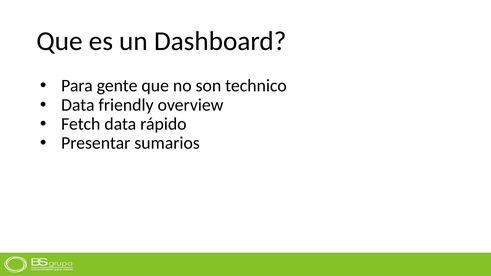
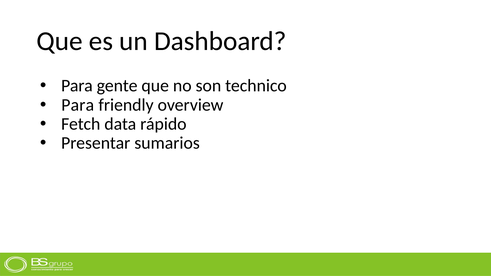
Data at (78, 105): Data -> Para
